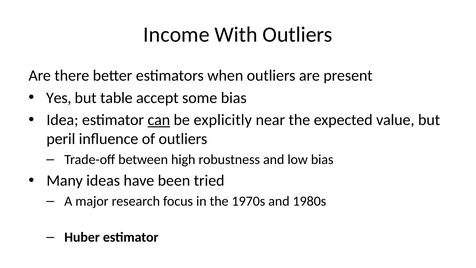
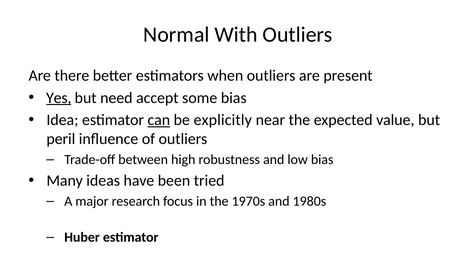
Income: Income -> Normal
Yes underline: none -> present
table: table -> need
